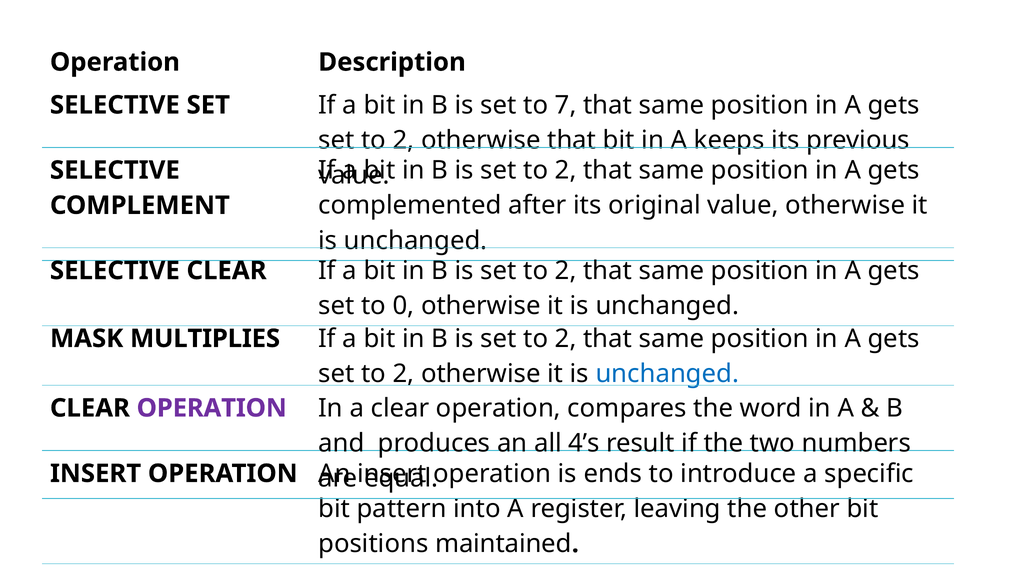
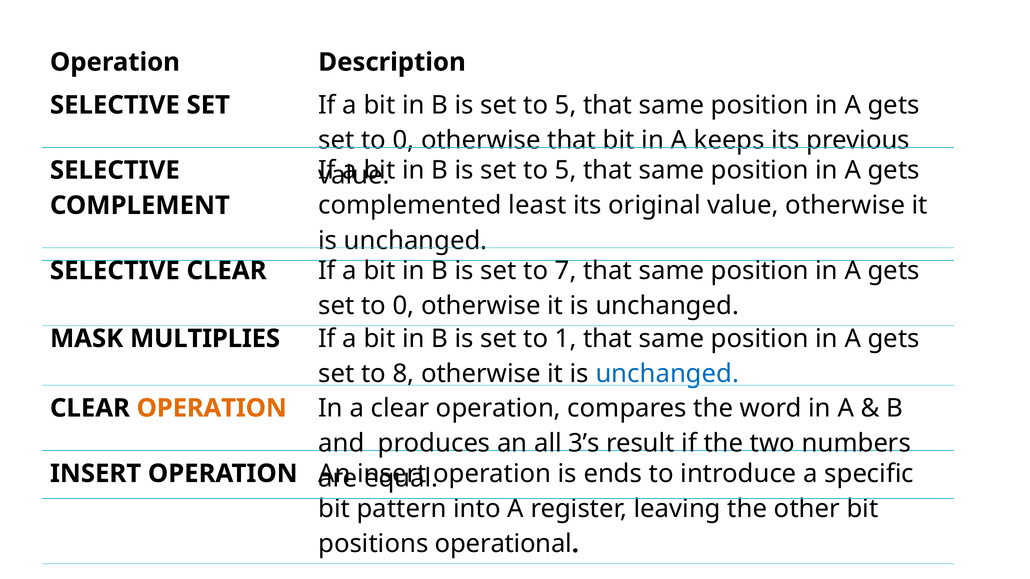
7 at (566, 105): 7 -> 5
2 at (404, 140): 2 -> 0
2 at (566, 170): 2 -> 5
after: after -> least
2 at (566, 271): 2 -> 7
2 at (566, 339): 2 -> 1
2 at (404, 374): 2 -> 8
OPERATION at (212, 408) colour: purple -> orange
4’s: 4’s -> 3’s
maintained: maintained -> operational
